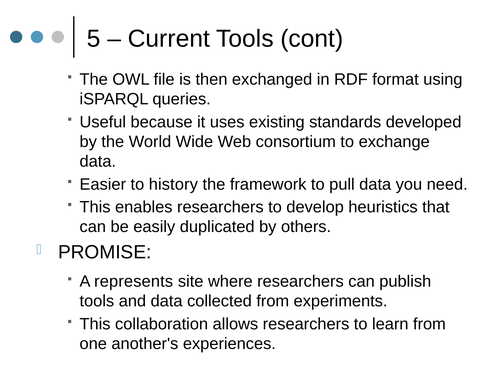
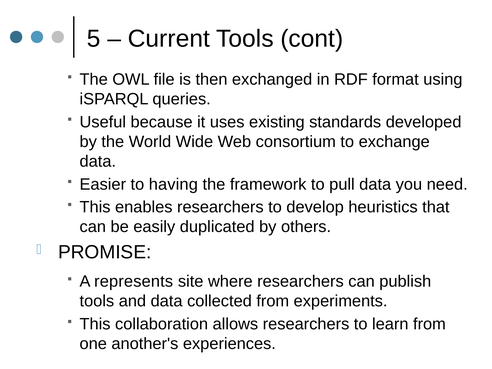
history: history -> having
